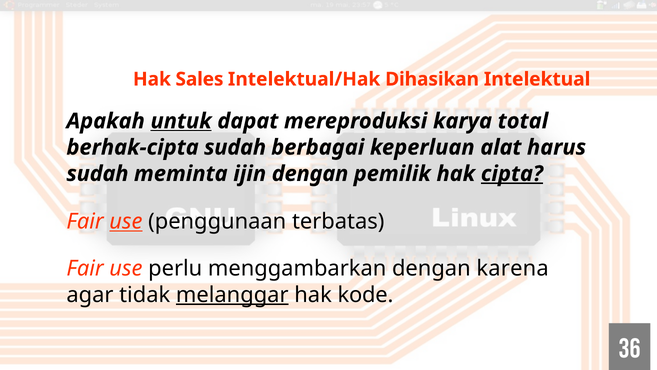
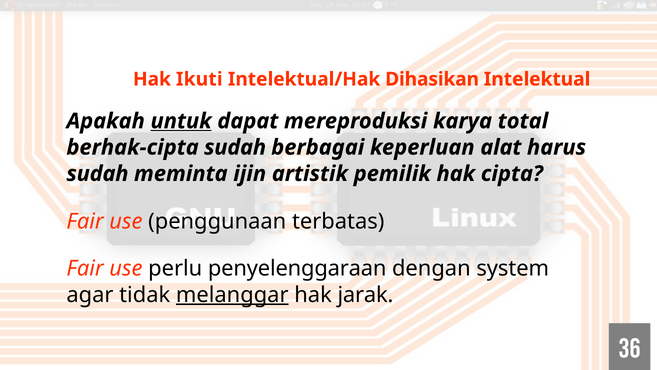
Sales: Sales -> Ikuti
ijin dengan: dengan -> artistik
cipta underline: present -> none
use at (126, 221) underline: present -> none
menggambarkan: menggambarkan -> penyelenggaraan
karena: karena -> system
kode: kode -> jarak
